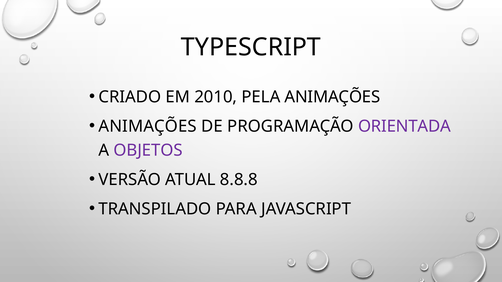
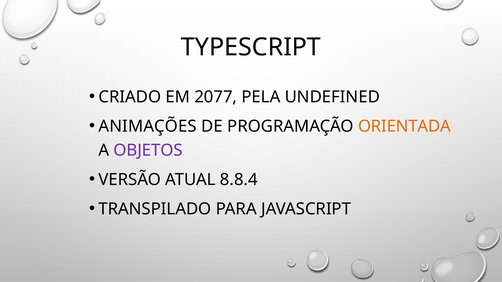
2010: 2010 -> 2077
PELA ANIMAÇÕES: ANIMAÇÕES -> UNDEFINED
ORIENTADA colour: purple -> orange
8.8.8: 8.8.8 -> 8.8.4
